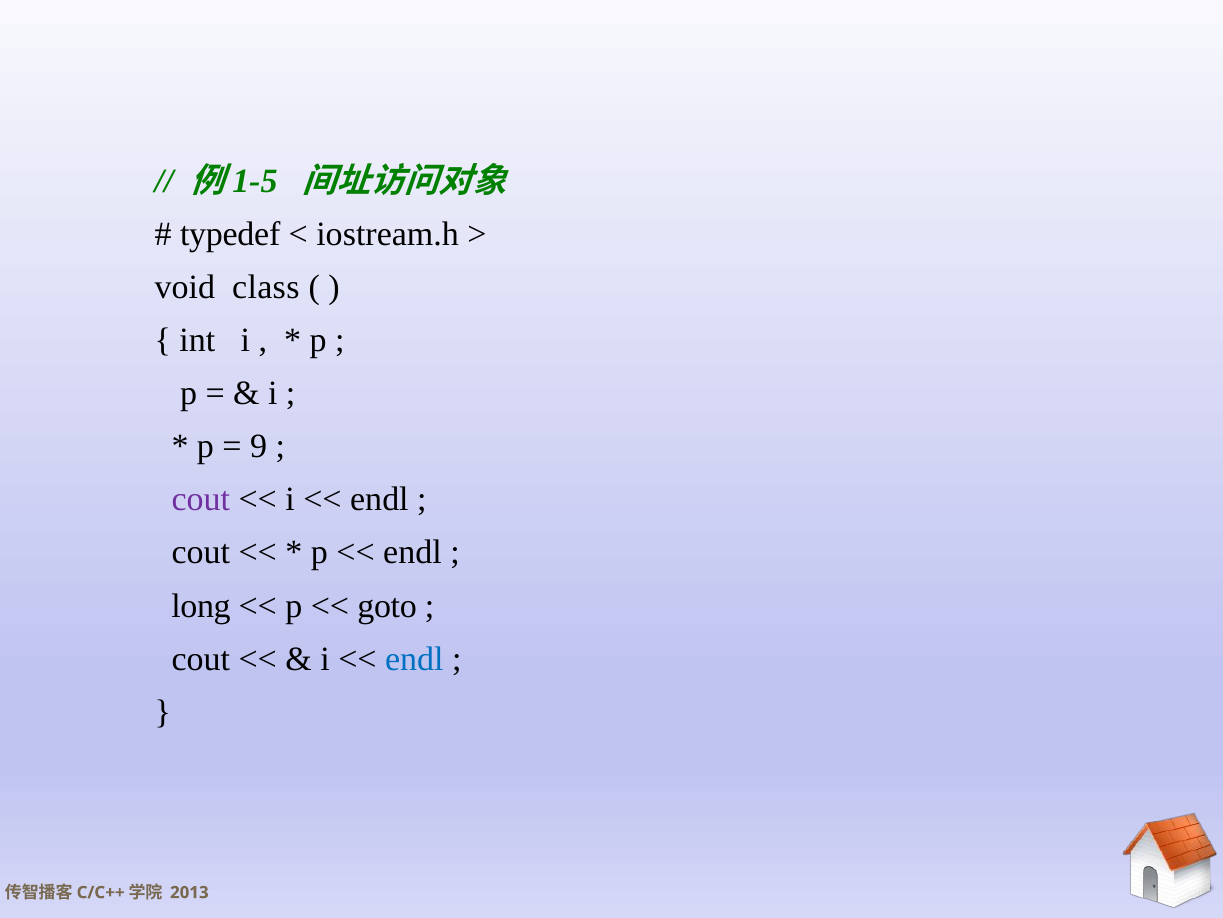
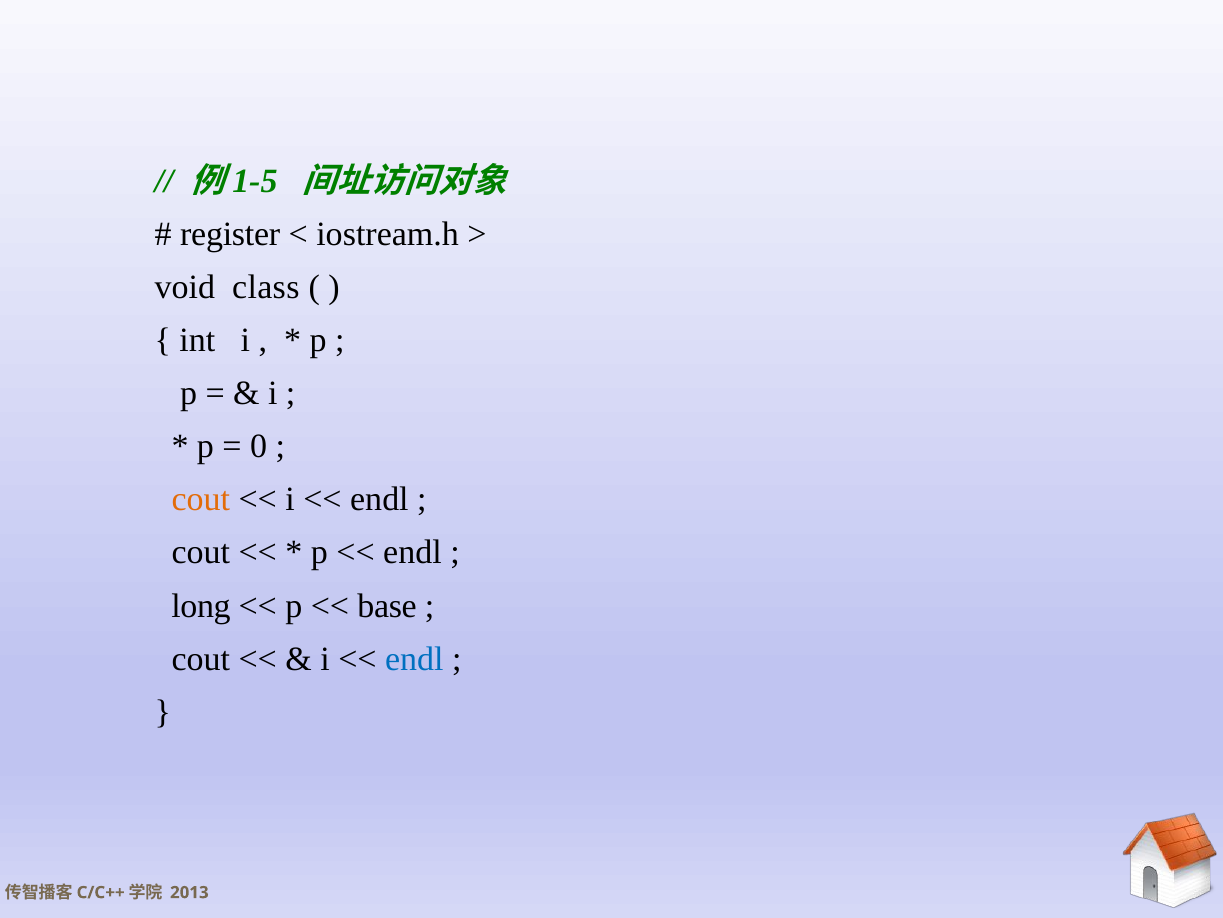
typedef: typedef -> register
9: 9 -> 0
cout at (201, 499) colour: purple -> orange
goto: goto -> base
